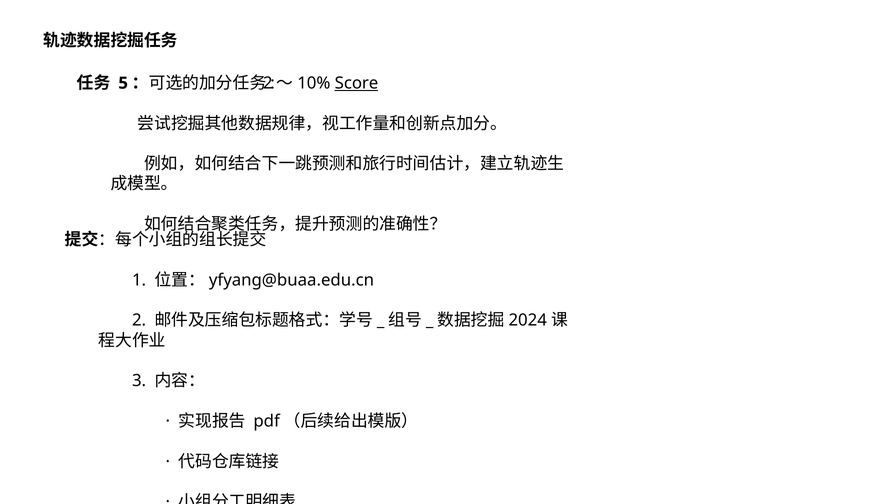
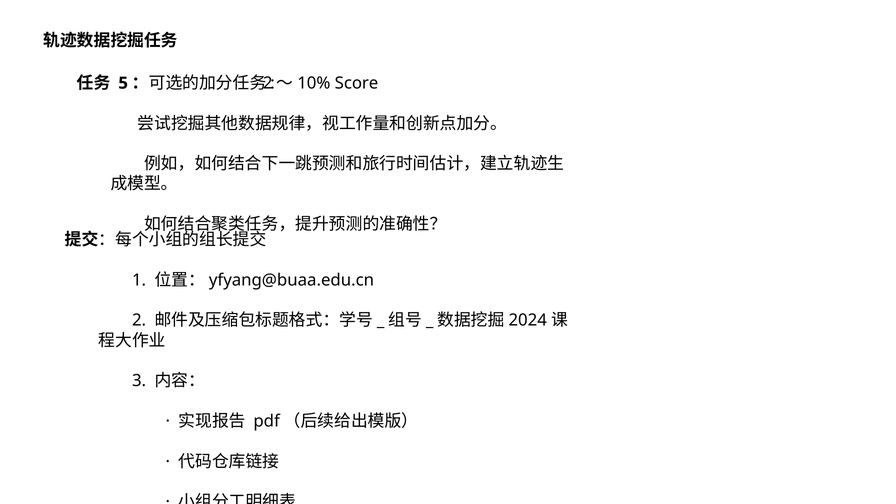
Score underline: present -> none
